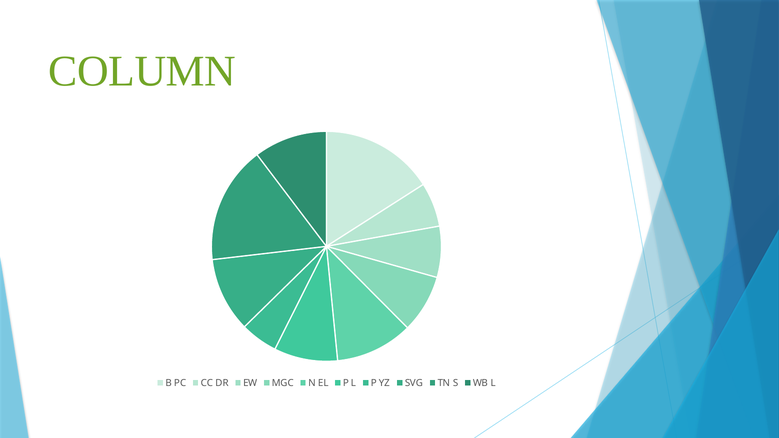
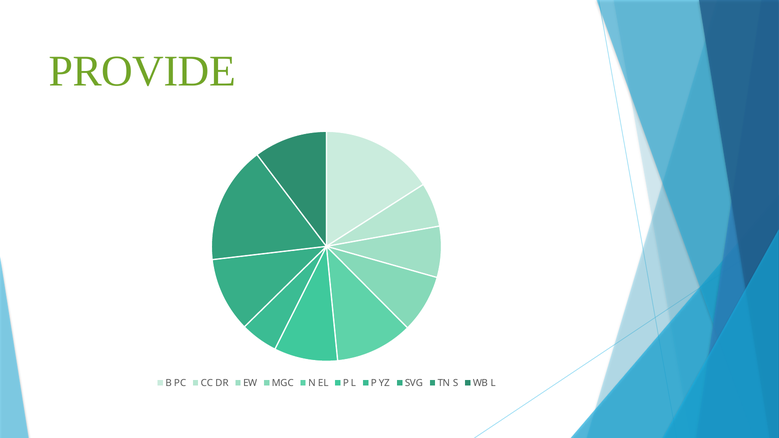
COLUMN: COLUMN -> PROVIDE
